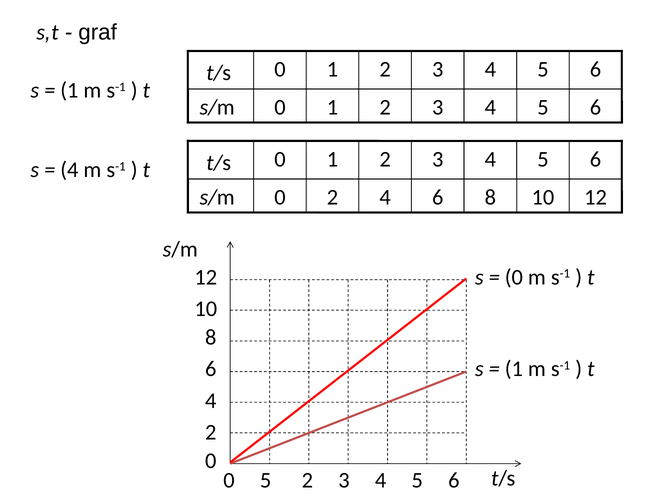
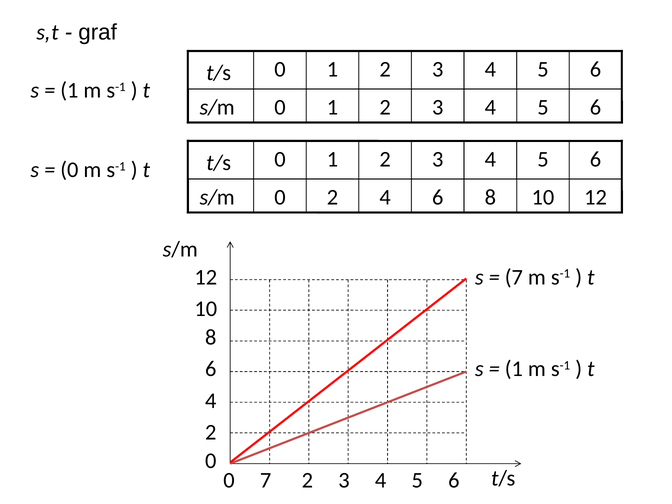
4 at (69, 170): 4 -> 0
0 at (514, 277): 0 -> 7
0 5: 5 -> 7
